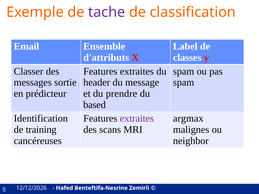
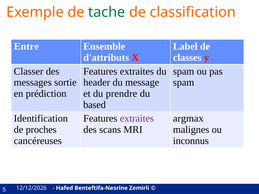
tache colour: purple -> green
Email: Email -> Entre
prédicteur: prédicteur -> prédiction
training: training -> proches
neighbor: neighbor -> inconnus
